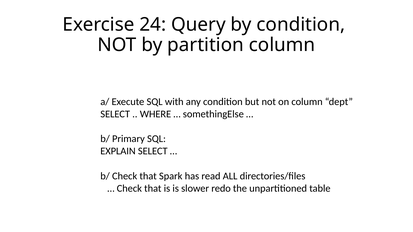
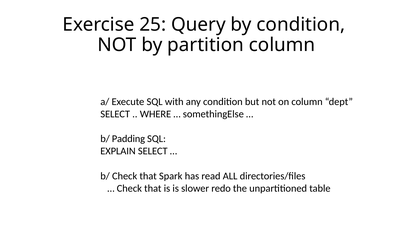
24: 24 -> 25
Primary: Primary -> Padding
